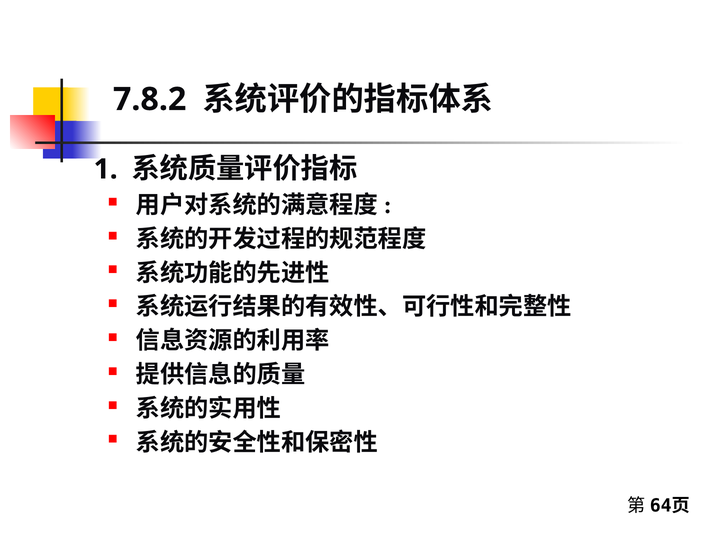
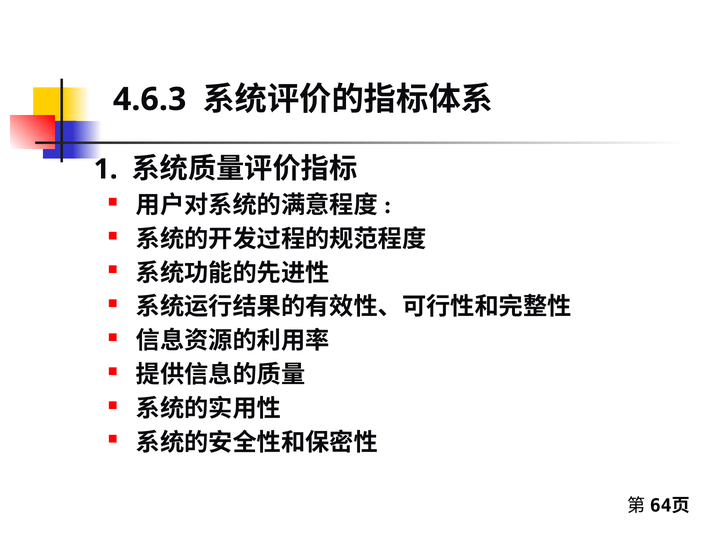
7.8.2: 7.8.2 -> 4.6.3
